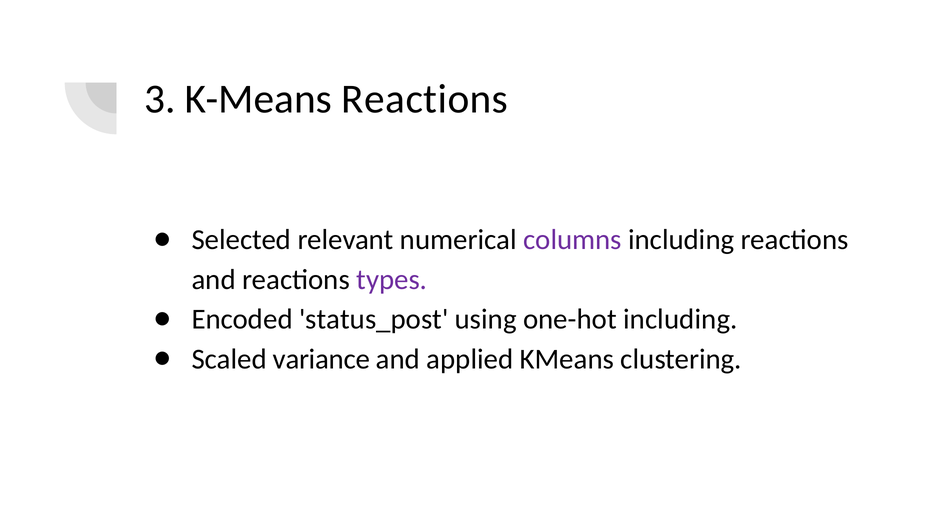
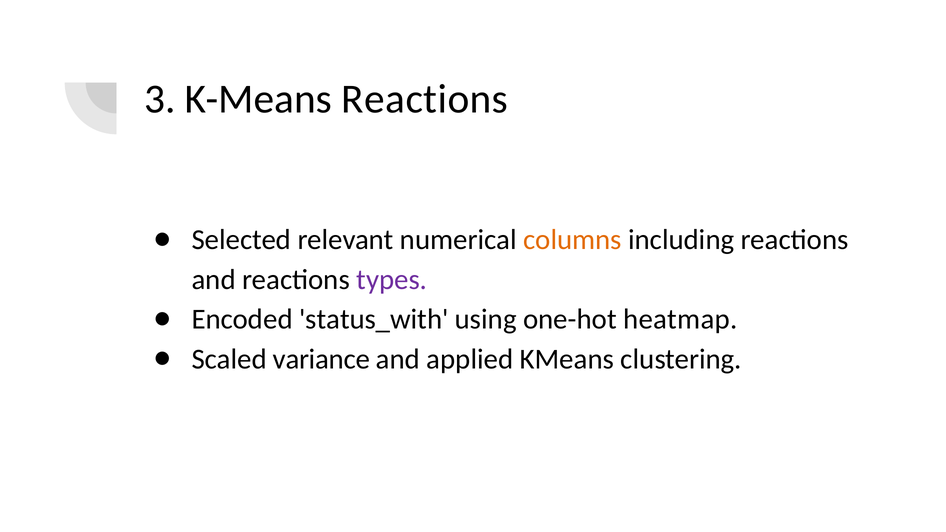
columns colour: purple -> orange
status_post: status_post -> status_with
one-hot including: including -> heatmap
